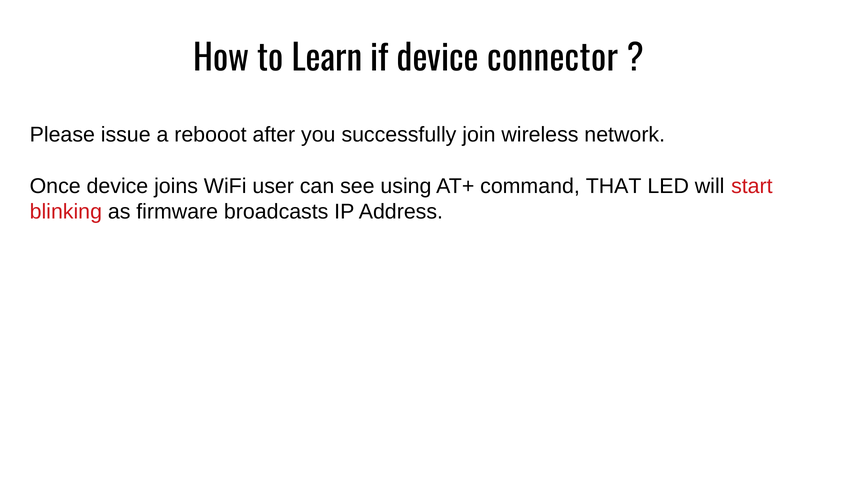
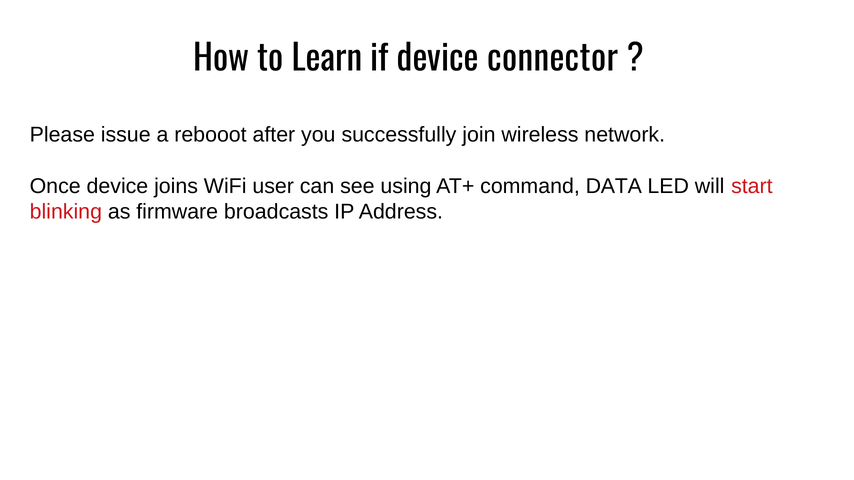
THAT: THAT -> DATA
